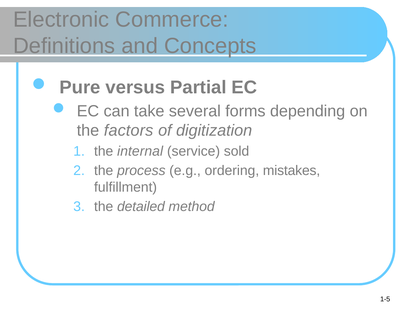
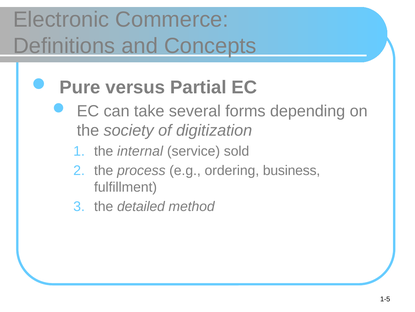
factors: factors -> society
mistakes: mistakes -> business
